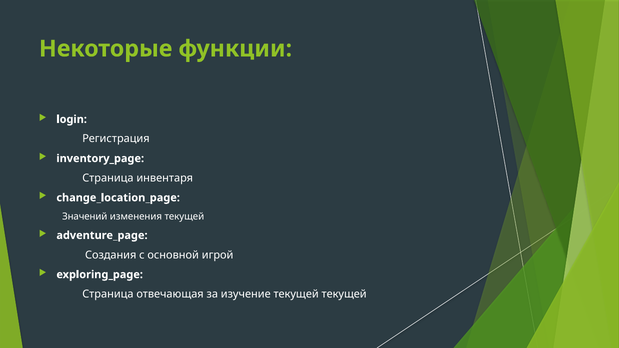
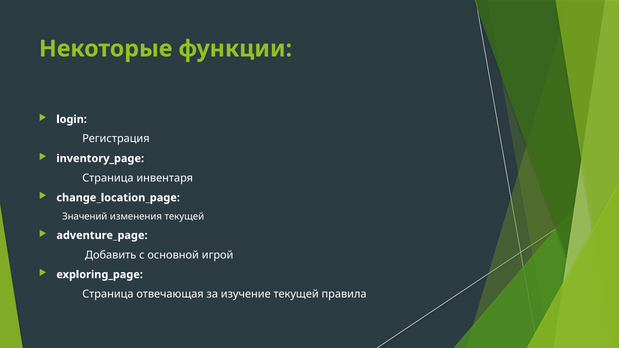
Создания: Создания -> Добавить
текущей текущей: текущей -> правила
